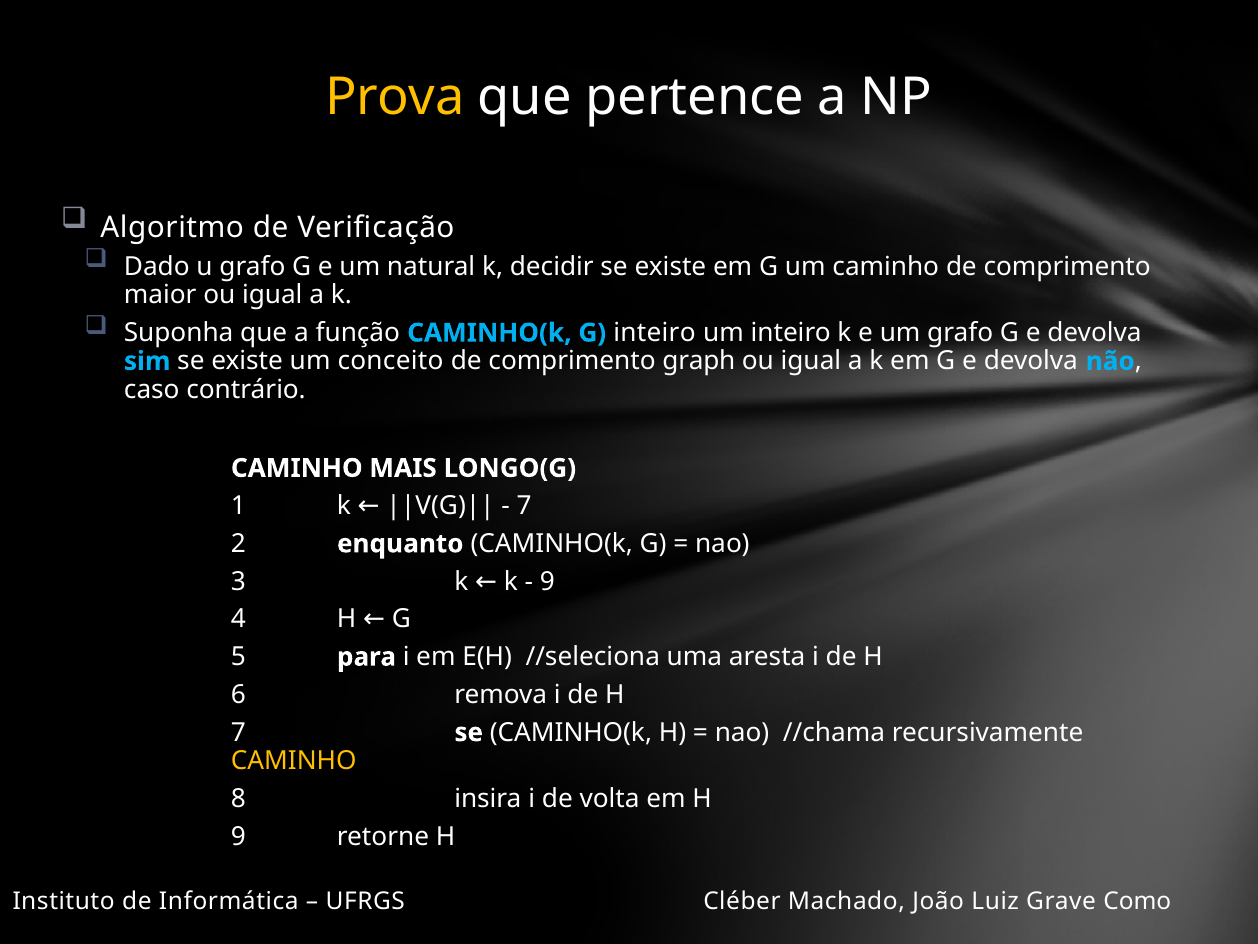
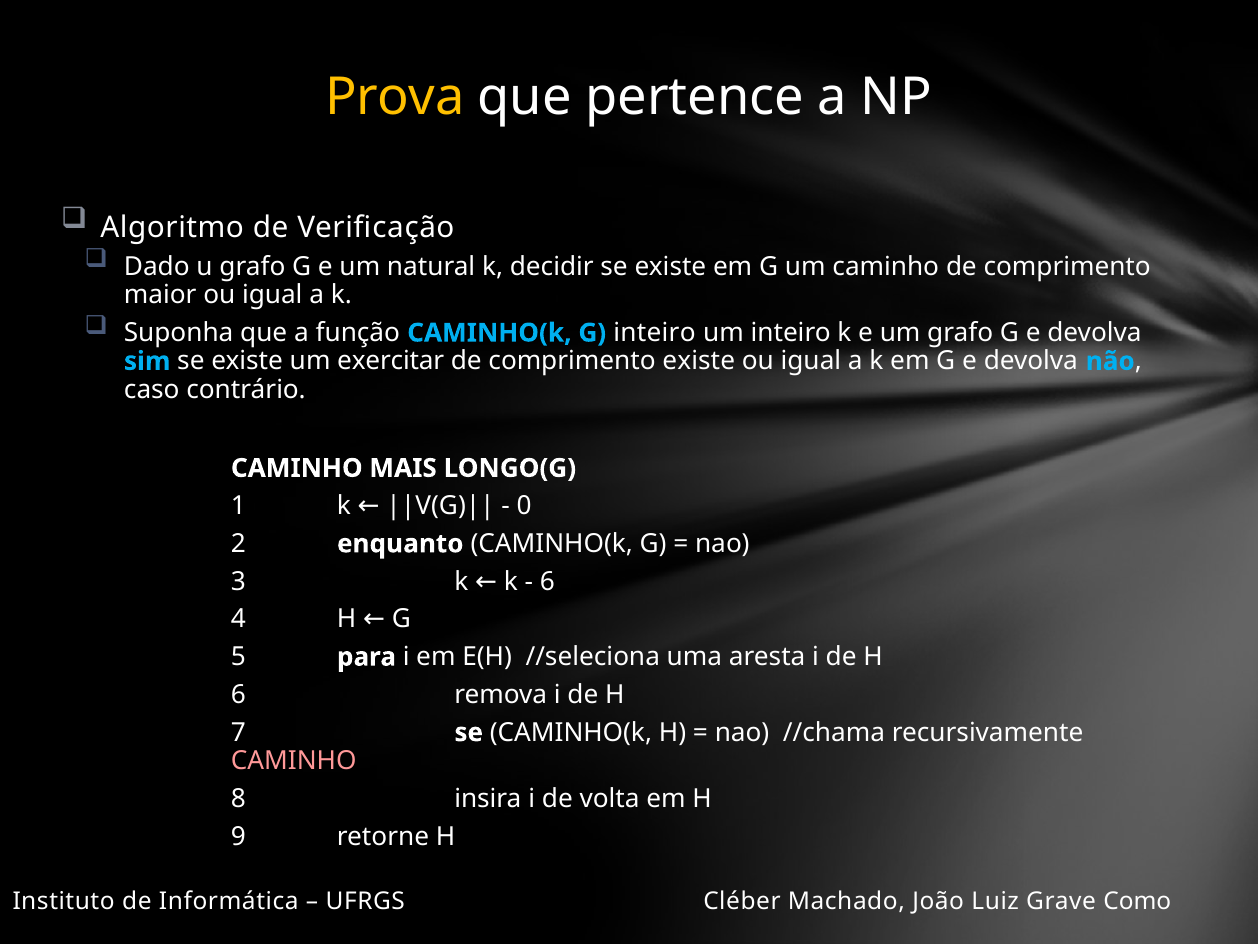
conceito: conceito -> exercitar
comprimento graph: graph -> existe
7 at (524, 506): 7 -> 0
9 at (547, 581): 9 -> 6
CAMINHO at (294, 760) colour: yellow -> pink
